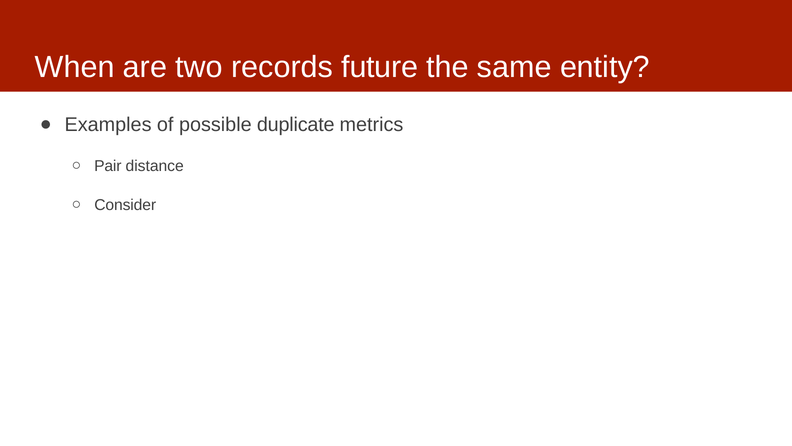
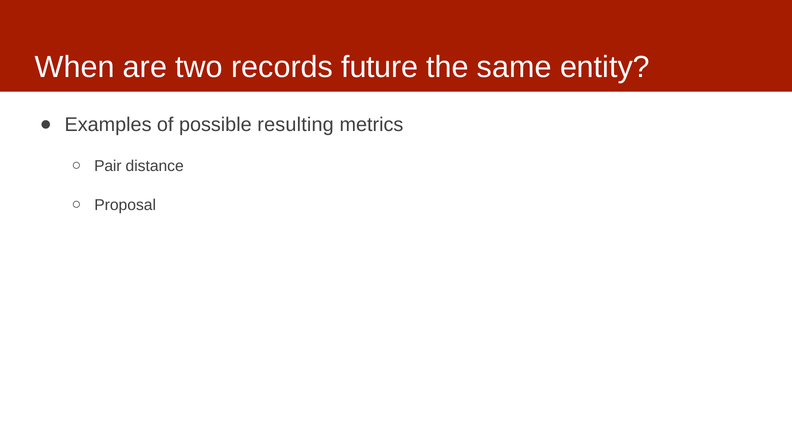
duplicate: duplicate -> resulting
Consider: Consider -> Proposal
